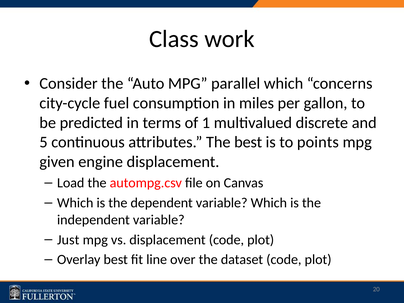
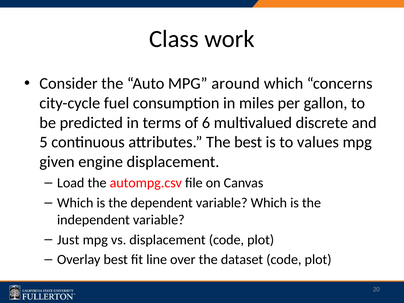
parallel: parallel -> around
1: 1 -> 6
points: points -> values
